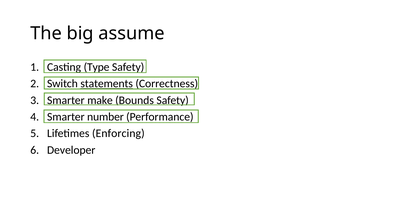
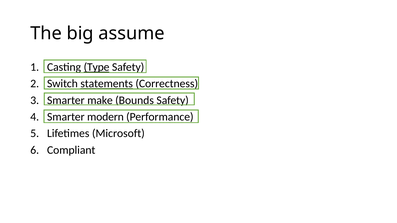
Type underline: none -> present
number: number -> modern
Enforcing: Enforcing -> Microsoft
Developer: Developer -> Compliant
